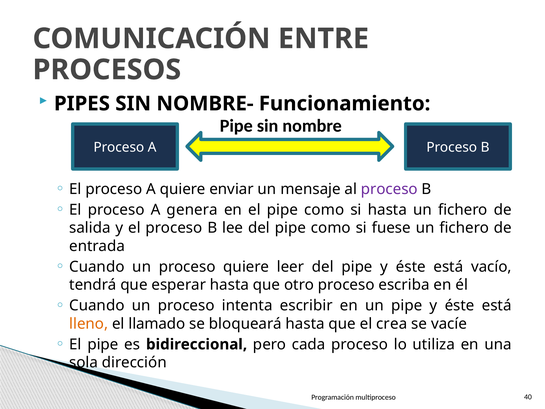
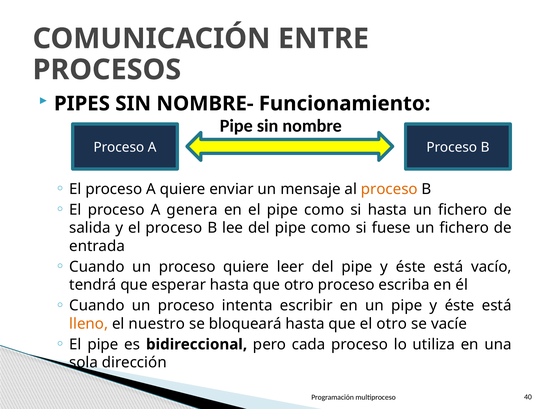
proceso at (389, 189) colour: purple -> orange
llamado: llamado -> nuestro
el crea: crea -> otro
